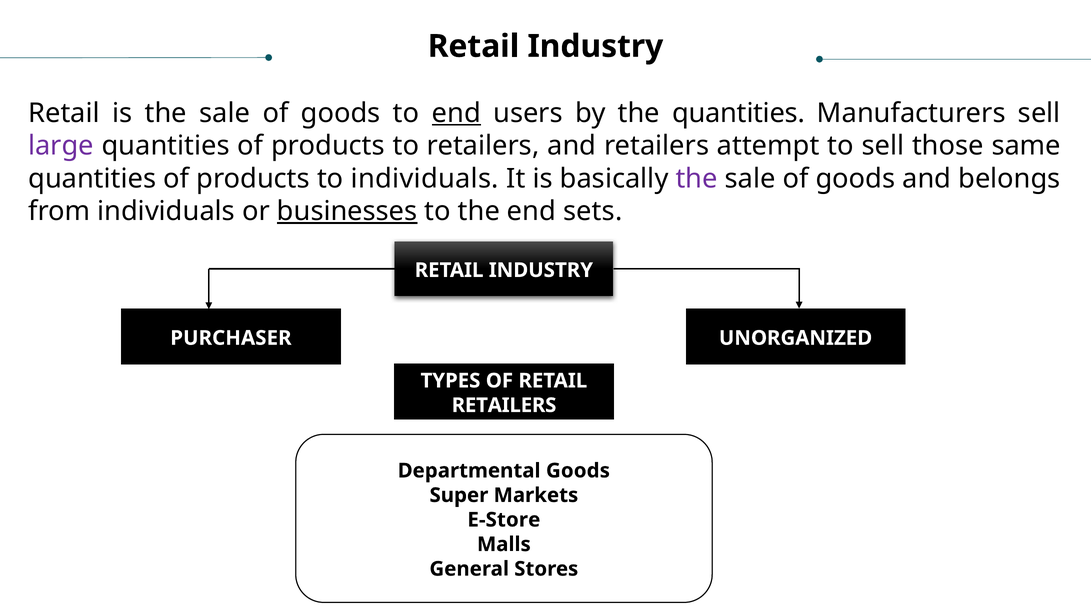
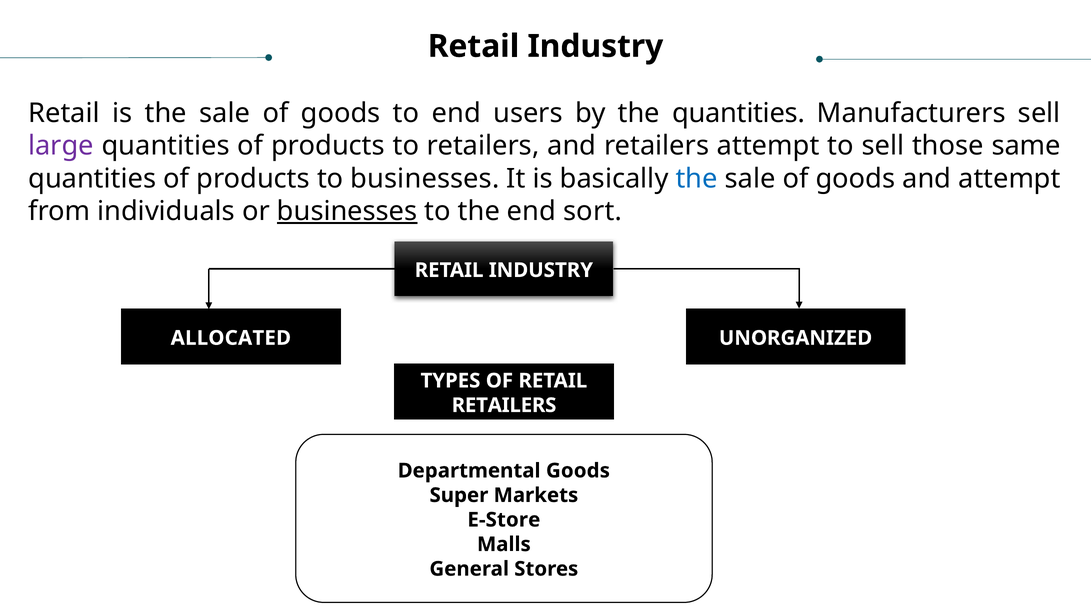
end at (456, 113) underline: present -> none
to individuals: individuals -> businesses
the at (697, 178) colour: purple -> blue
and belongs: belongs -> attempt
sets: sets -> sort
PURCHASER: PURCHASER -> ALLOCATED
